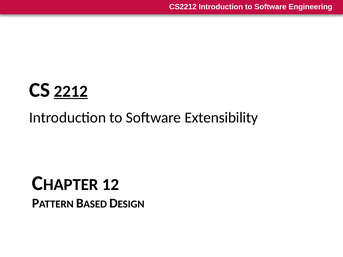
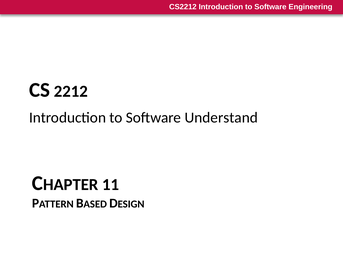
2212 underline: present -> none
Extensibility: Extensibility -> Understand
12: 12 -> 11
